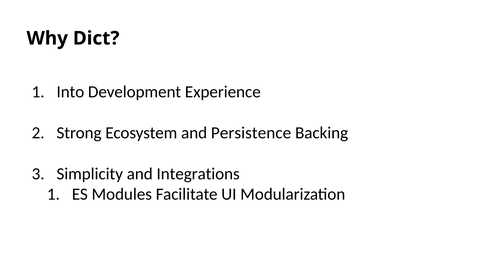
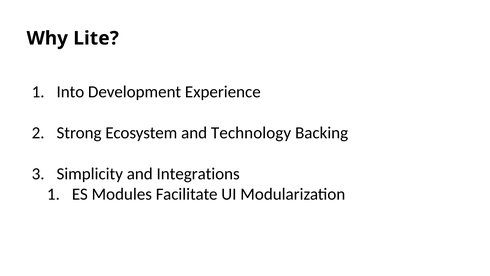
Dict: Dict -> Lite
Persistence: Persistence -> Technology
